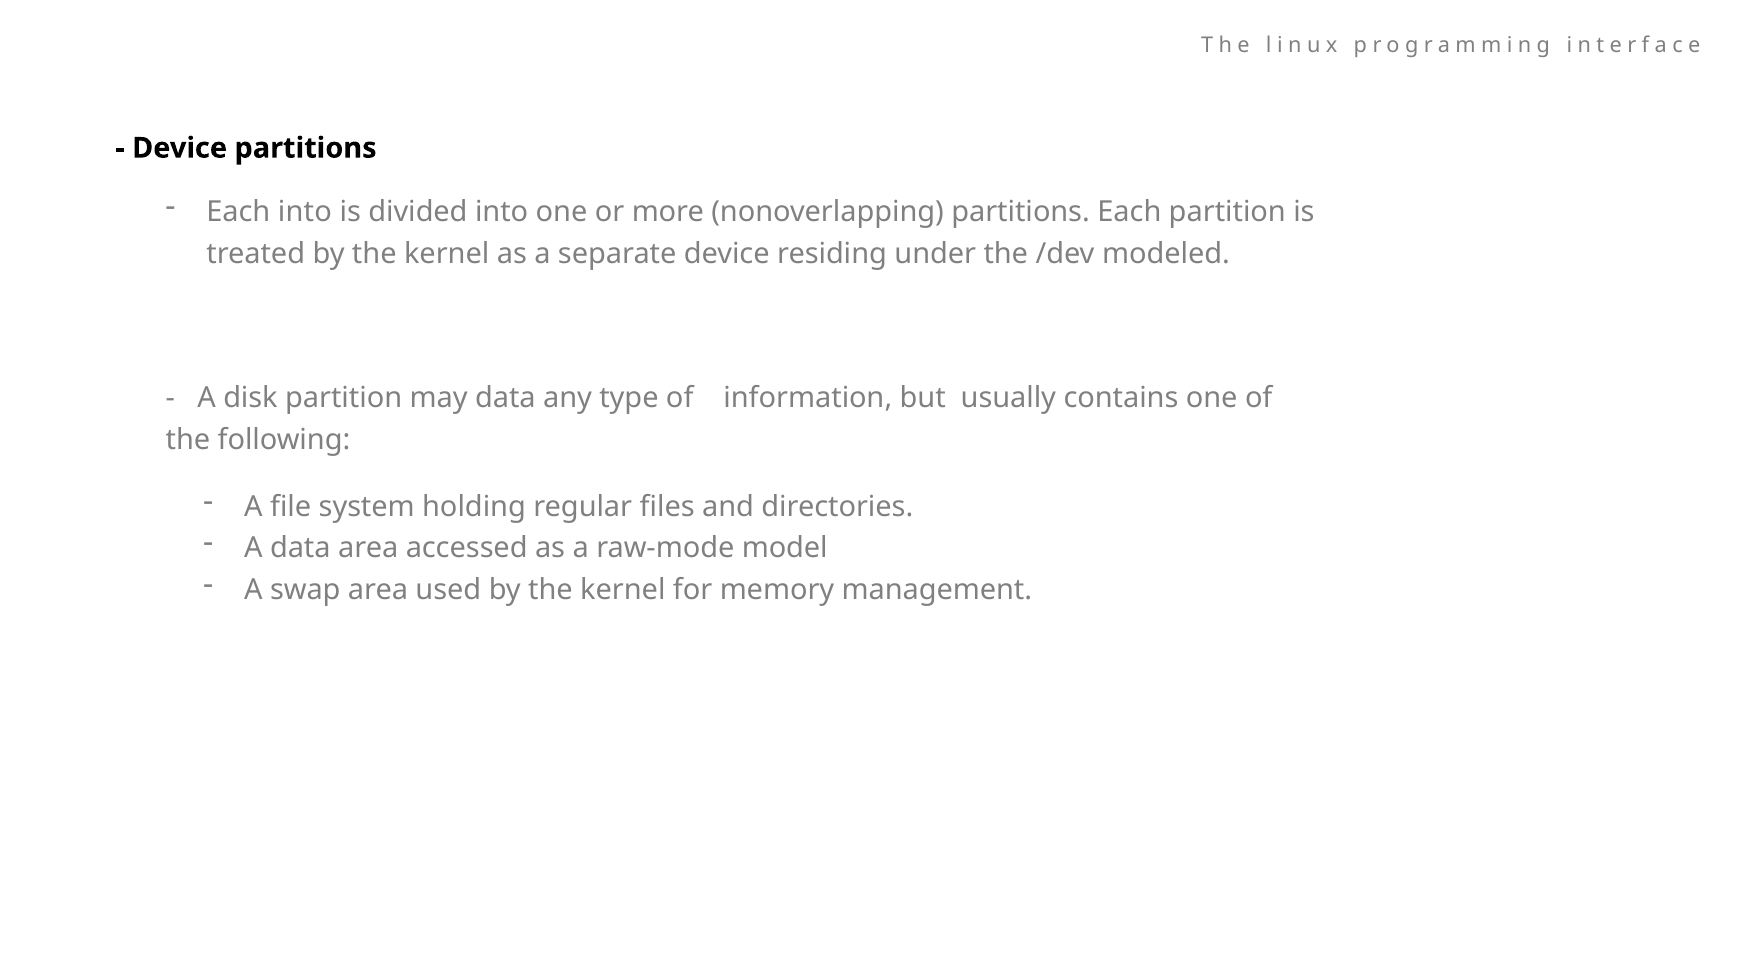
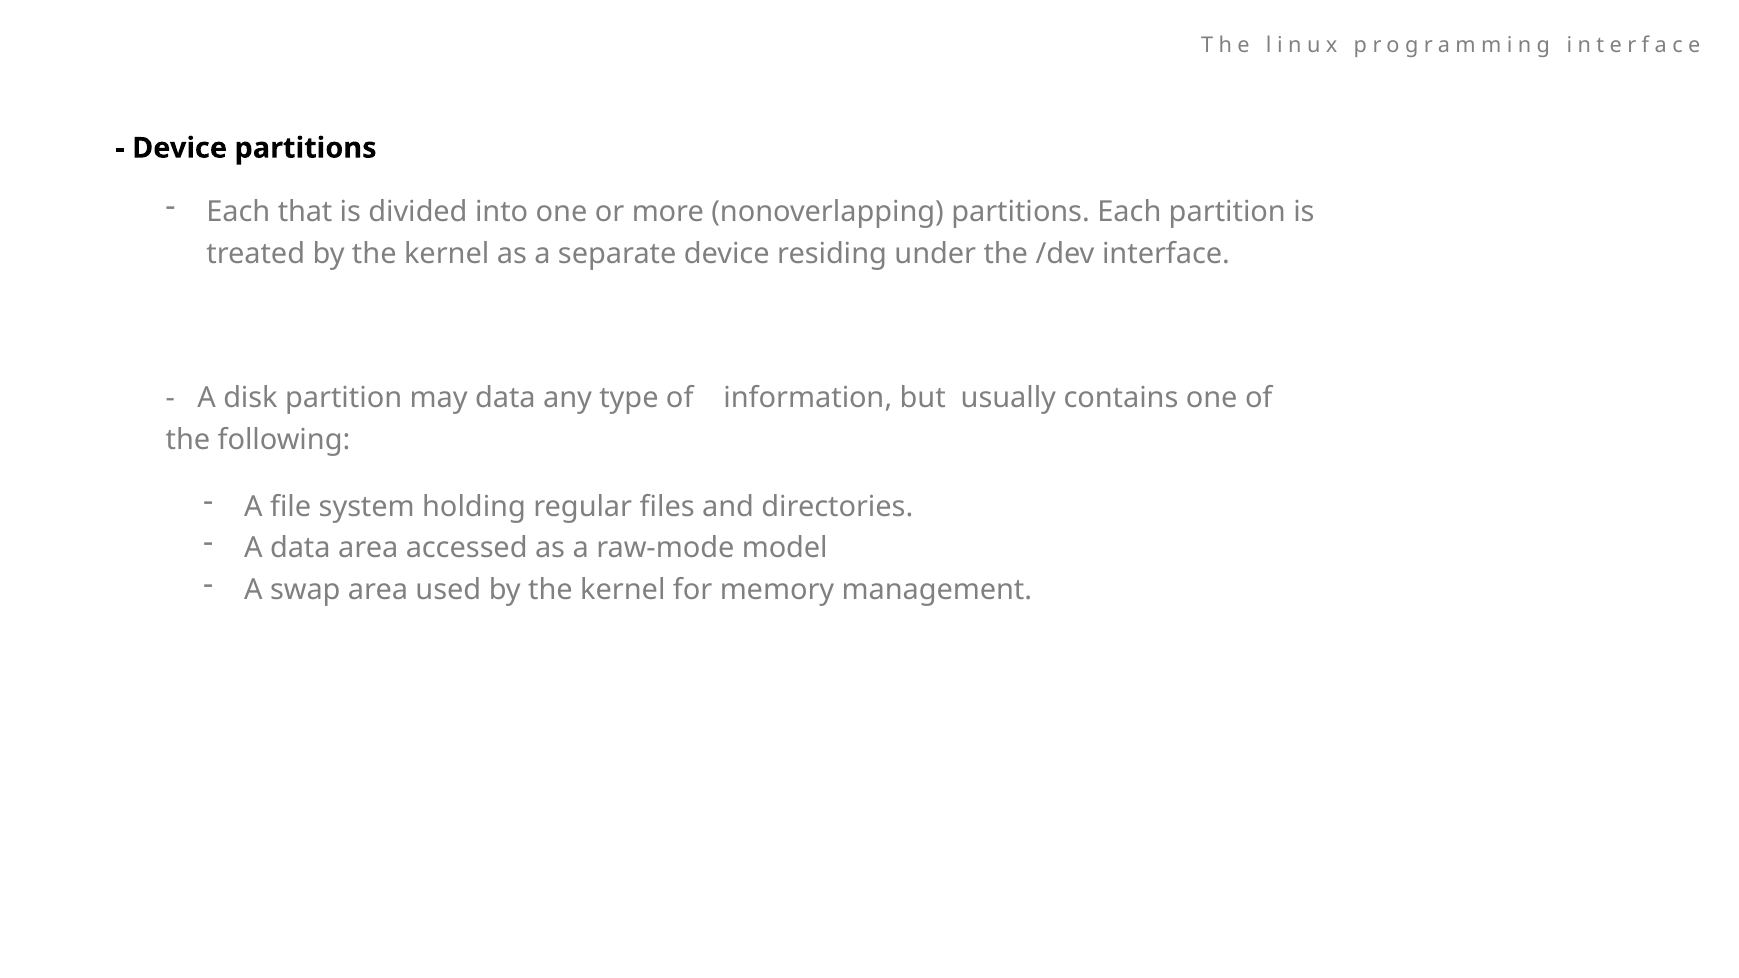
Each into: into -> that
modeled: modeled -> interface
